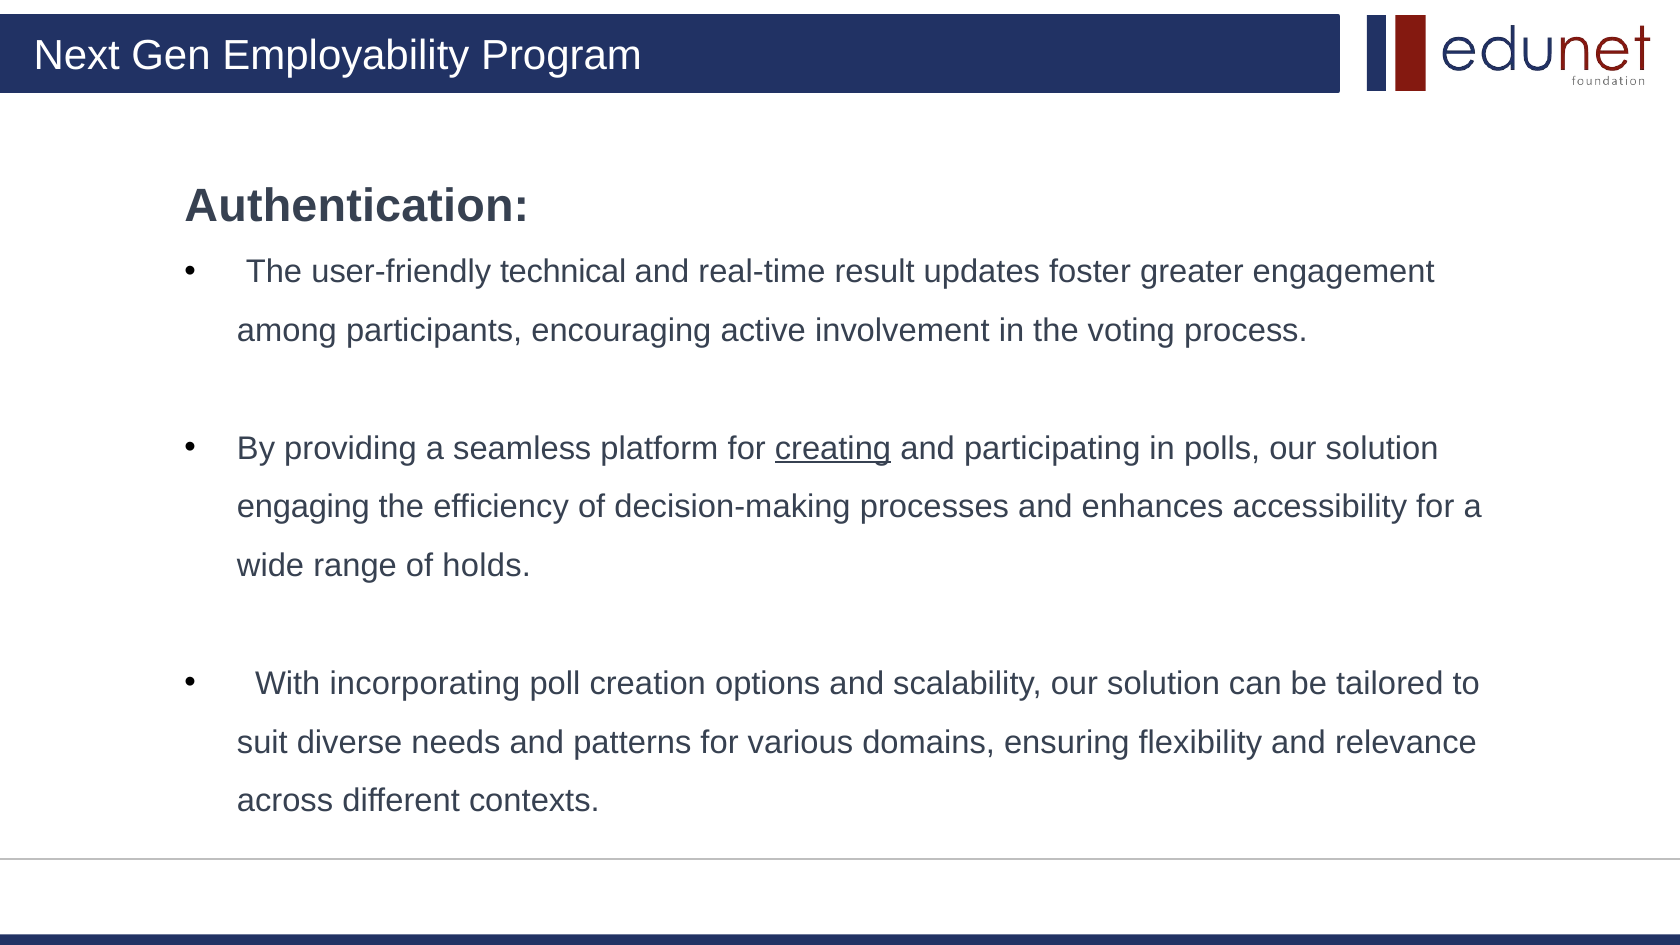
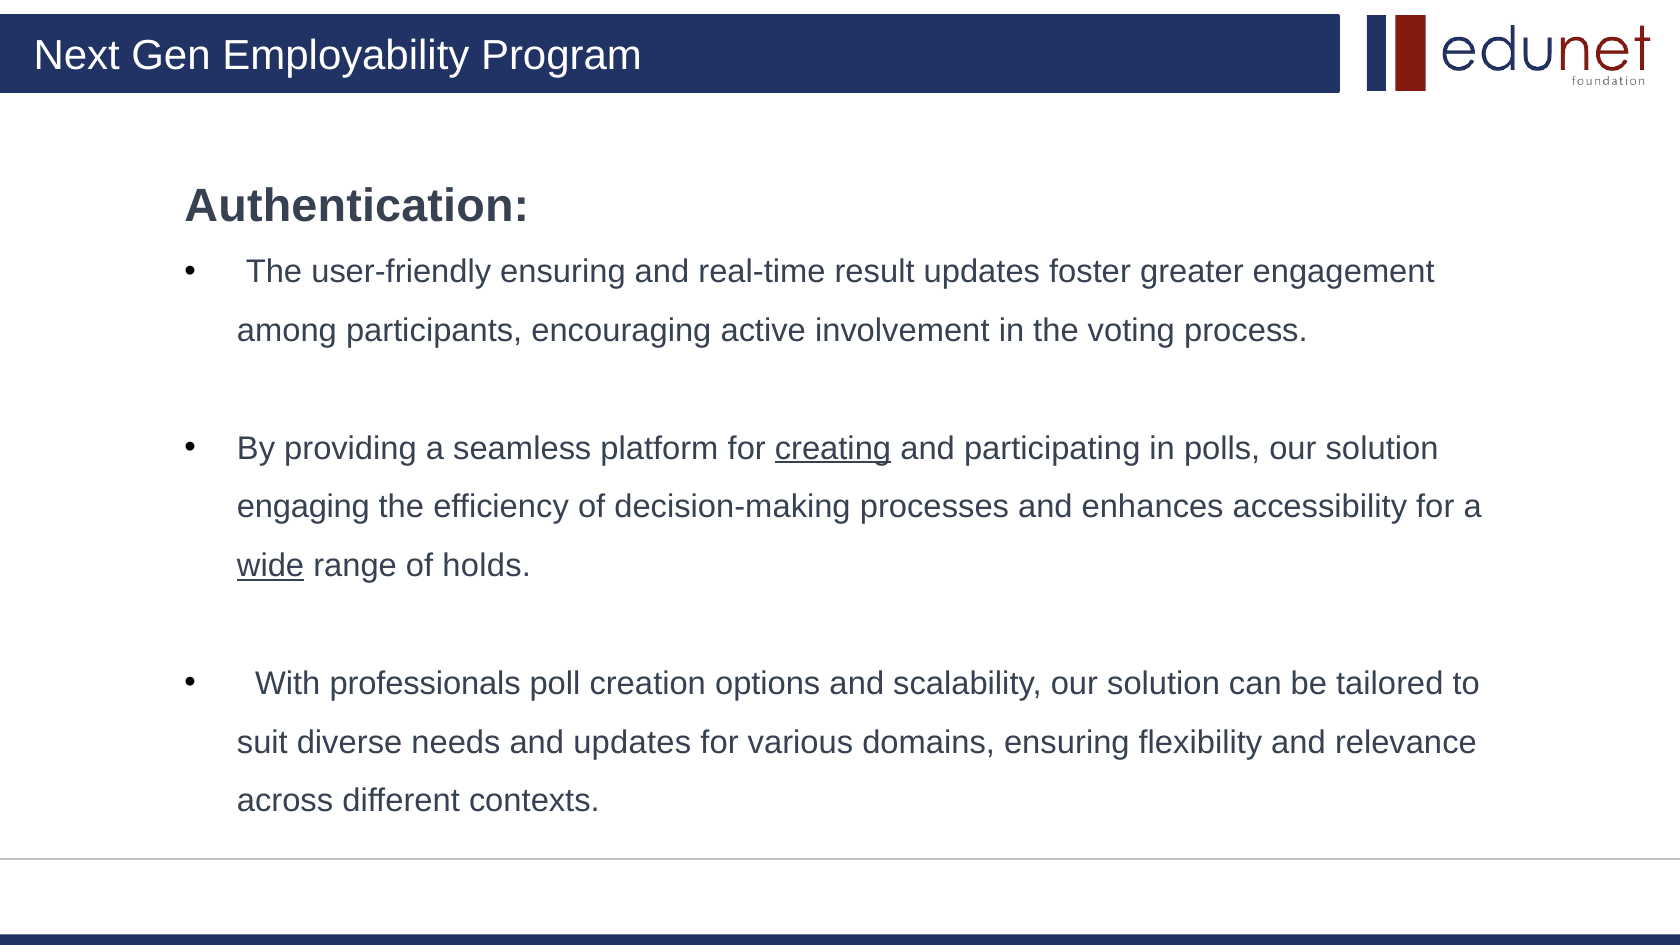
user-friendly technical: technical -> ensuring
wide underline: none -> present
incorporating: incorporating -> professionals
and patterns: patterns -> updates
